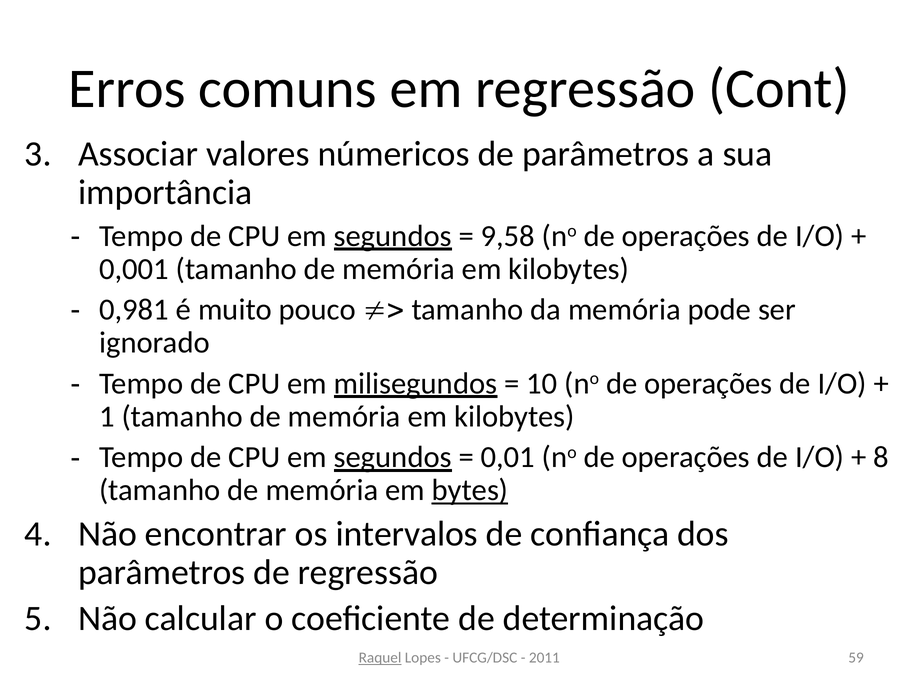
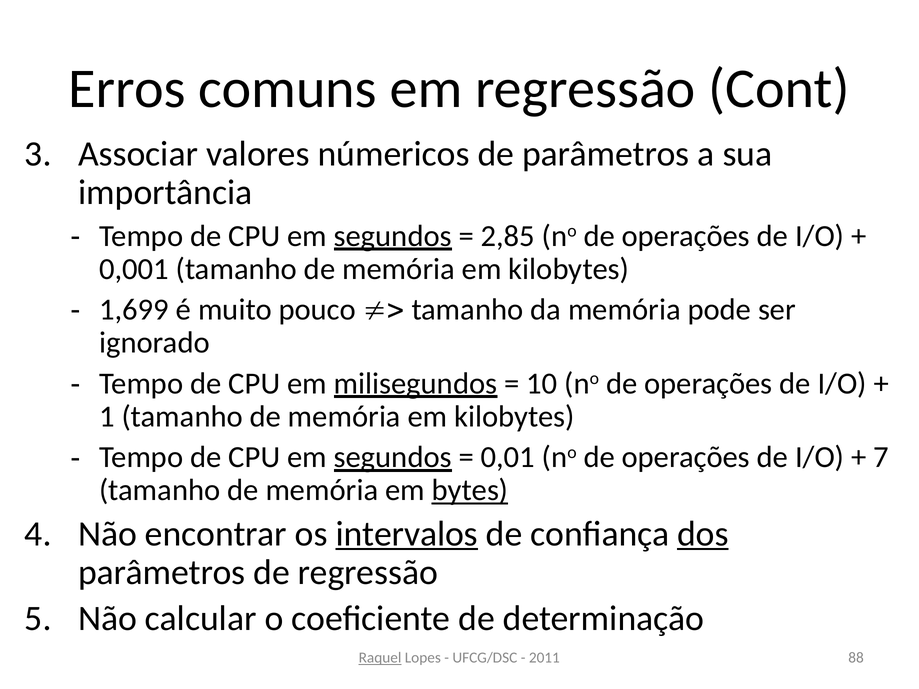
9,58: 9,58 -> 2,85
0,981: 0,981 -> 1,699
8: 8 -> 7
intervalos underline: none -> present
dos underline: none -> present
59: 59 -> 88
